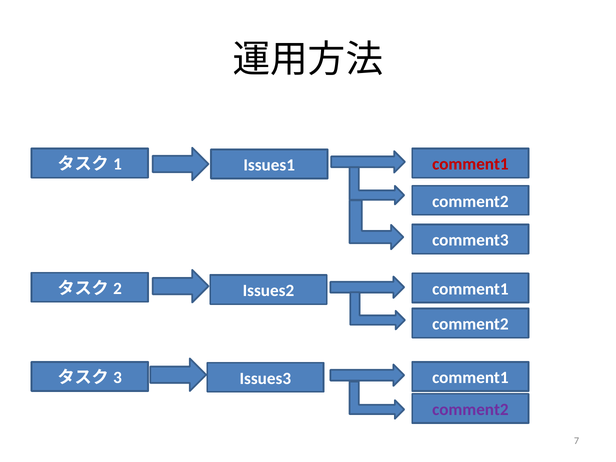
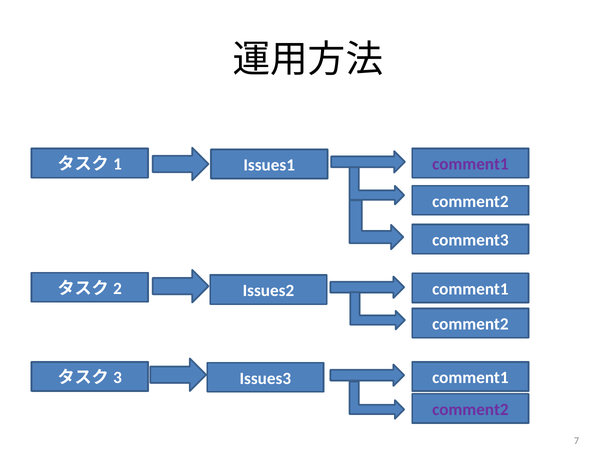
comment1 at (470, 164) colour: red -> purple
